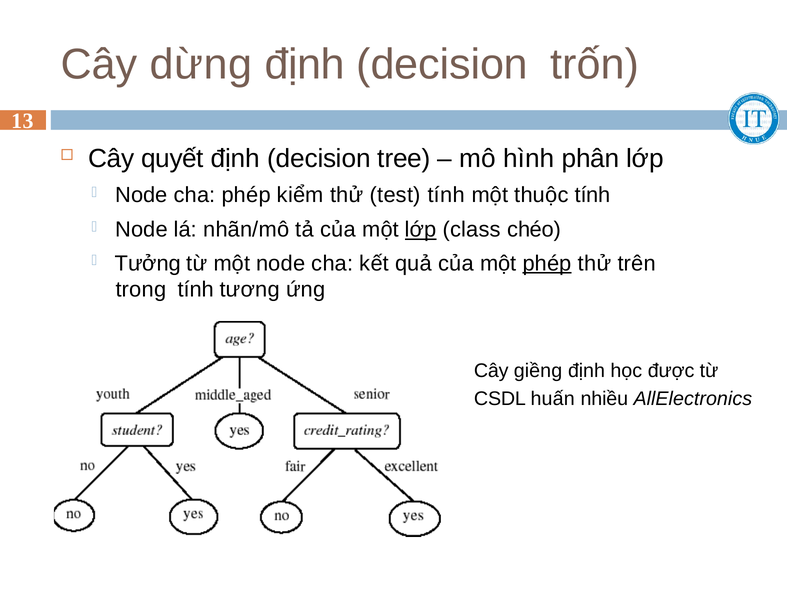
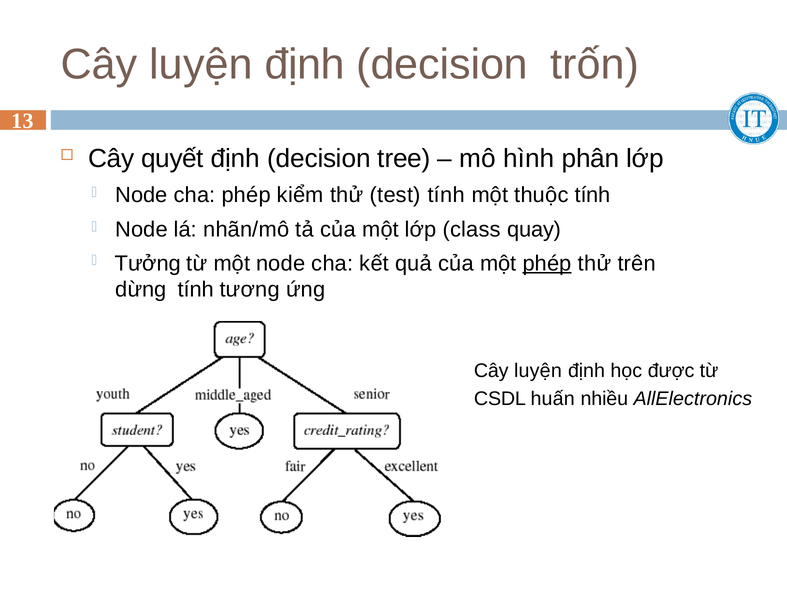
dừng at (201, 65): dừng -> luyện
lớp at (421, 230) underline: present -> none
chéo: chéo -> quay
trong: trong -> dừng
giềng at (538, 371): giềng -> luyện
